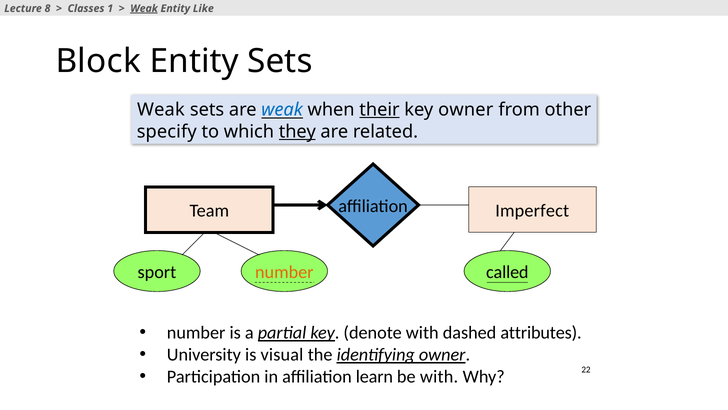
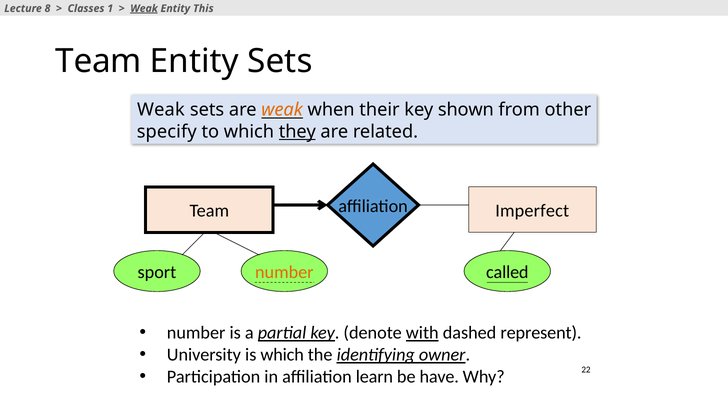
Like: Like -> This
Block at (98, 61): Block -> Team
weak at (282, 110) colour: blue -> orange
their underline: present -> none
key owner: owner -> shown
with at (422, 333) underline: none -> present
attributes: attributes -> represent
is visual: visual -> which
be with: with -> have
